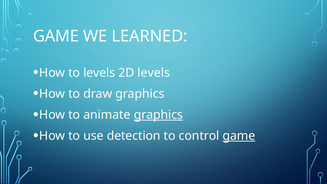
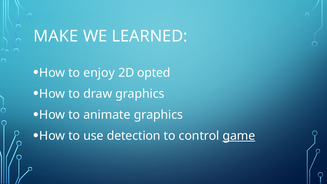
GAME at (56, 36): GAME -> MAKE
to levels: levels -> enjoy
2D levels: levels -> opted
graphics at (158, 115) underline: present -> none
